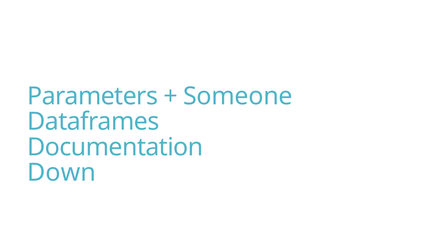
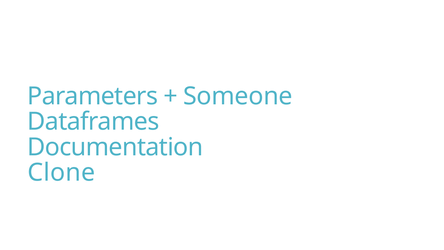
Down: Down -> Clone
